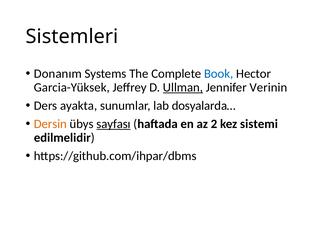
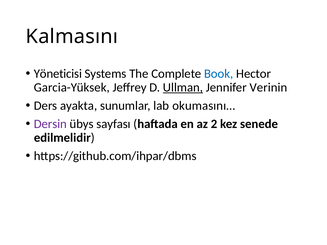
Sistemleri: Sistemleri -> Kalmasını
Donanım: Donanım -> Yöneticisi
dosyalarda…: dosyalarda… -> okumasını…
Dersin colour: orange -> purple
sayfası underline: present -> none
sistemi: sistemi -> senede
